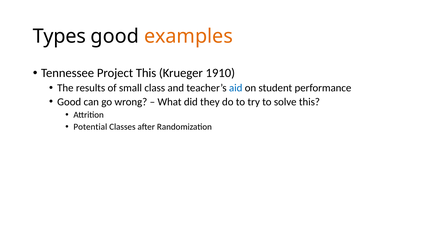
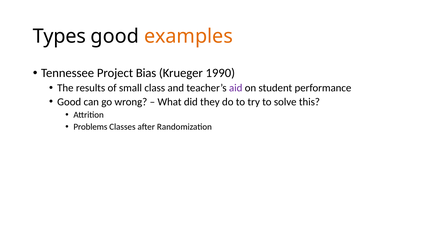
Project This: This -> Bias
1910: 1910 -> 1990
aid colour: blue -> purple
Potential: Potential -> Problems
